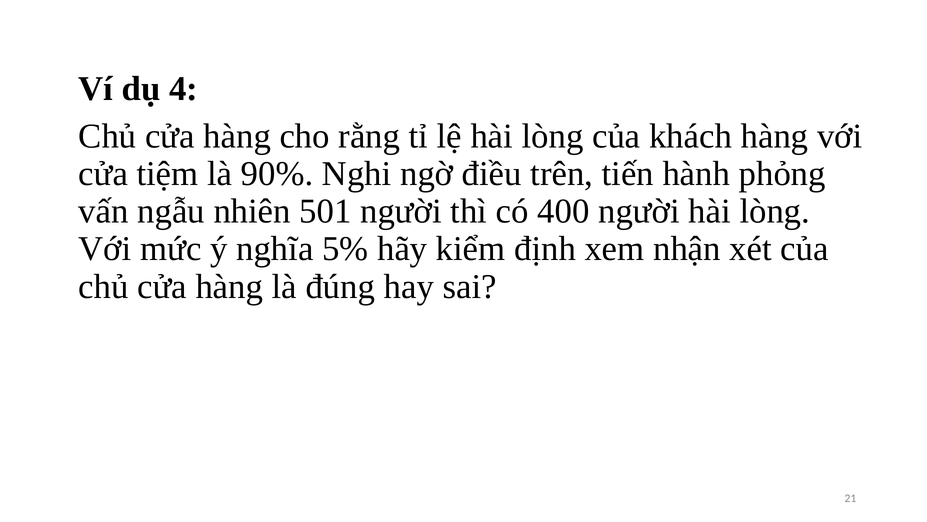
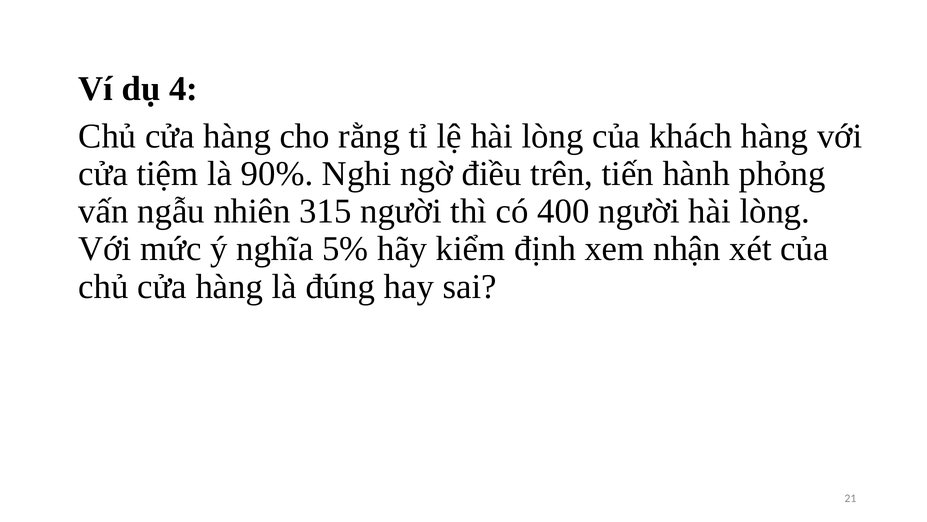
501: 501 -> 315
